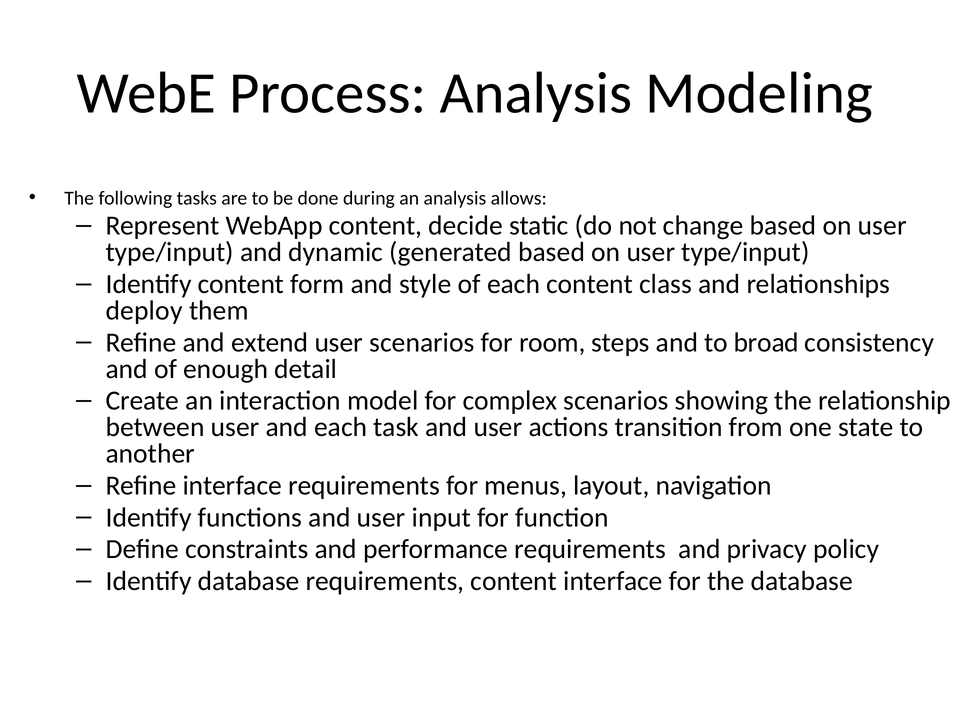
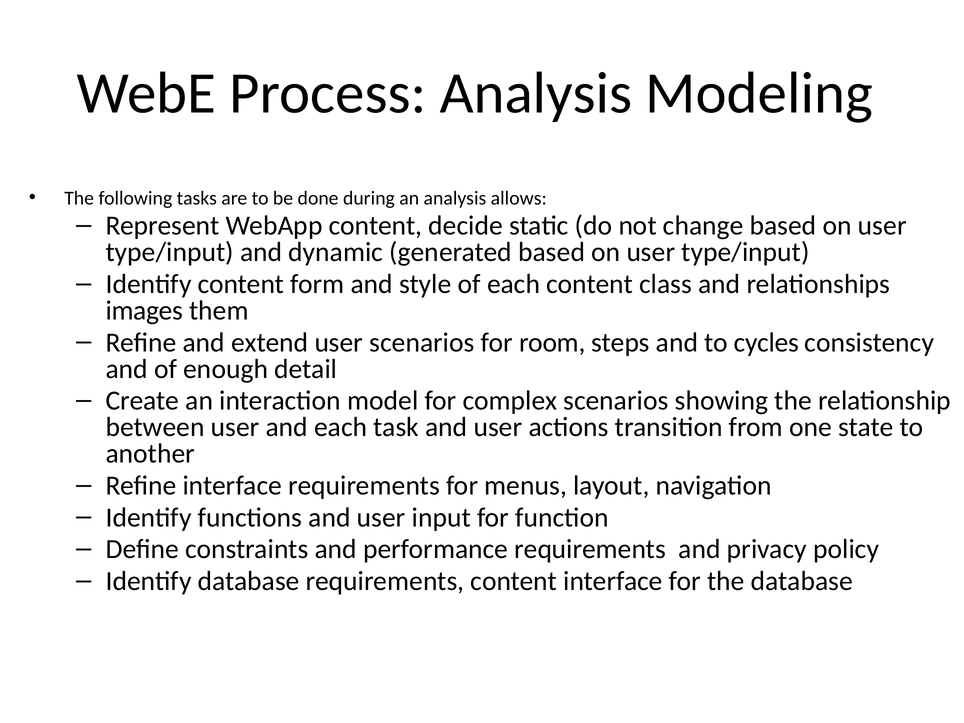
deploy: deploy -> images
broad: broad -> cycles
